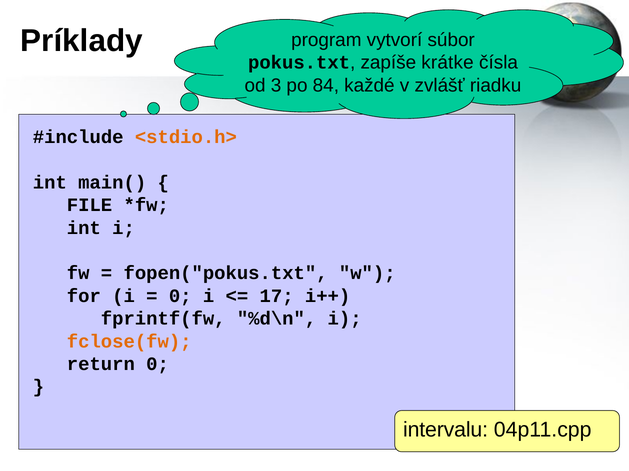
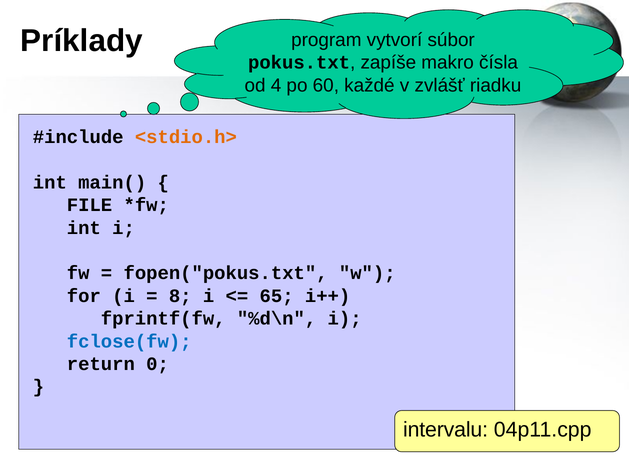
krátke: krátke -> makro
3: 3 -> 4
84: 84 -> 60
0 at (180, 295): 0 -> 8
17: 17 -> 65
fclose(fw colour: orange -> blue
